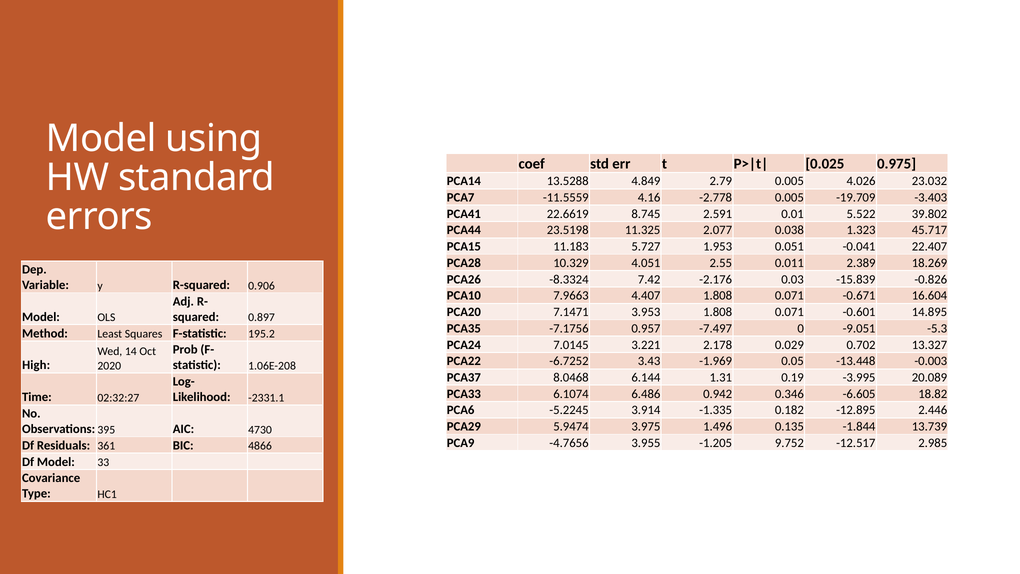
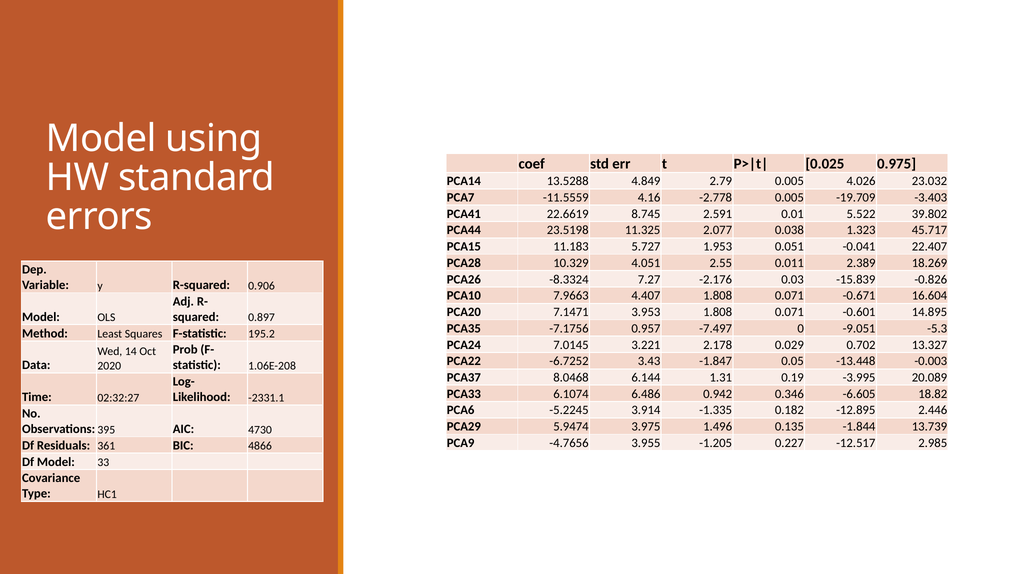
7.42: 7.42 -> 7.27
-1.969: -1.969 -> -1.847
High: High -> Data
9.752: 9.752 -> 0.227
